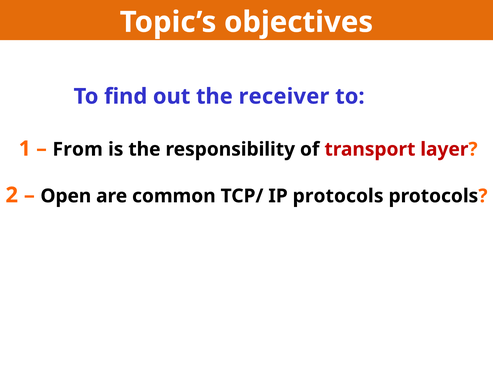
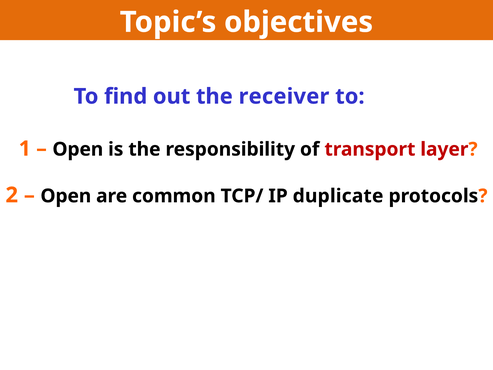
From at (78, 149): From -> Open
IP protocols: protocols -> duplicate
